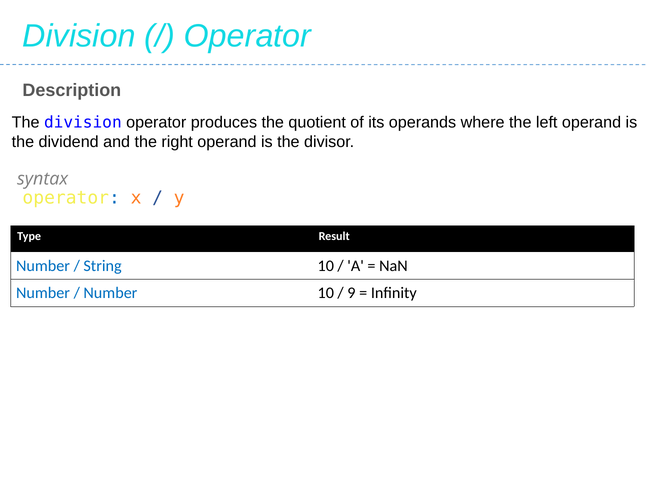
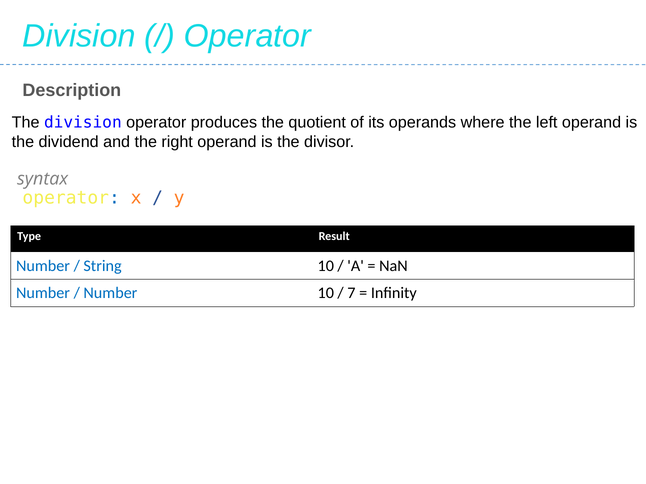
9: 9 -> 7
